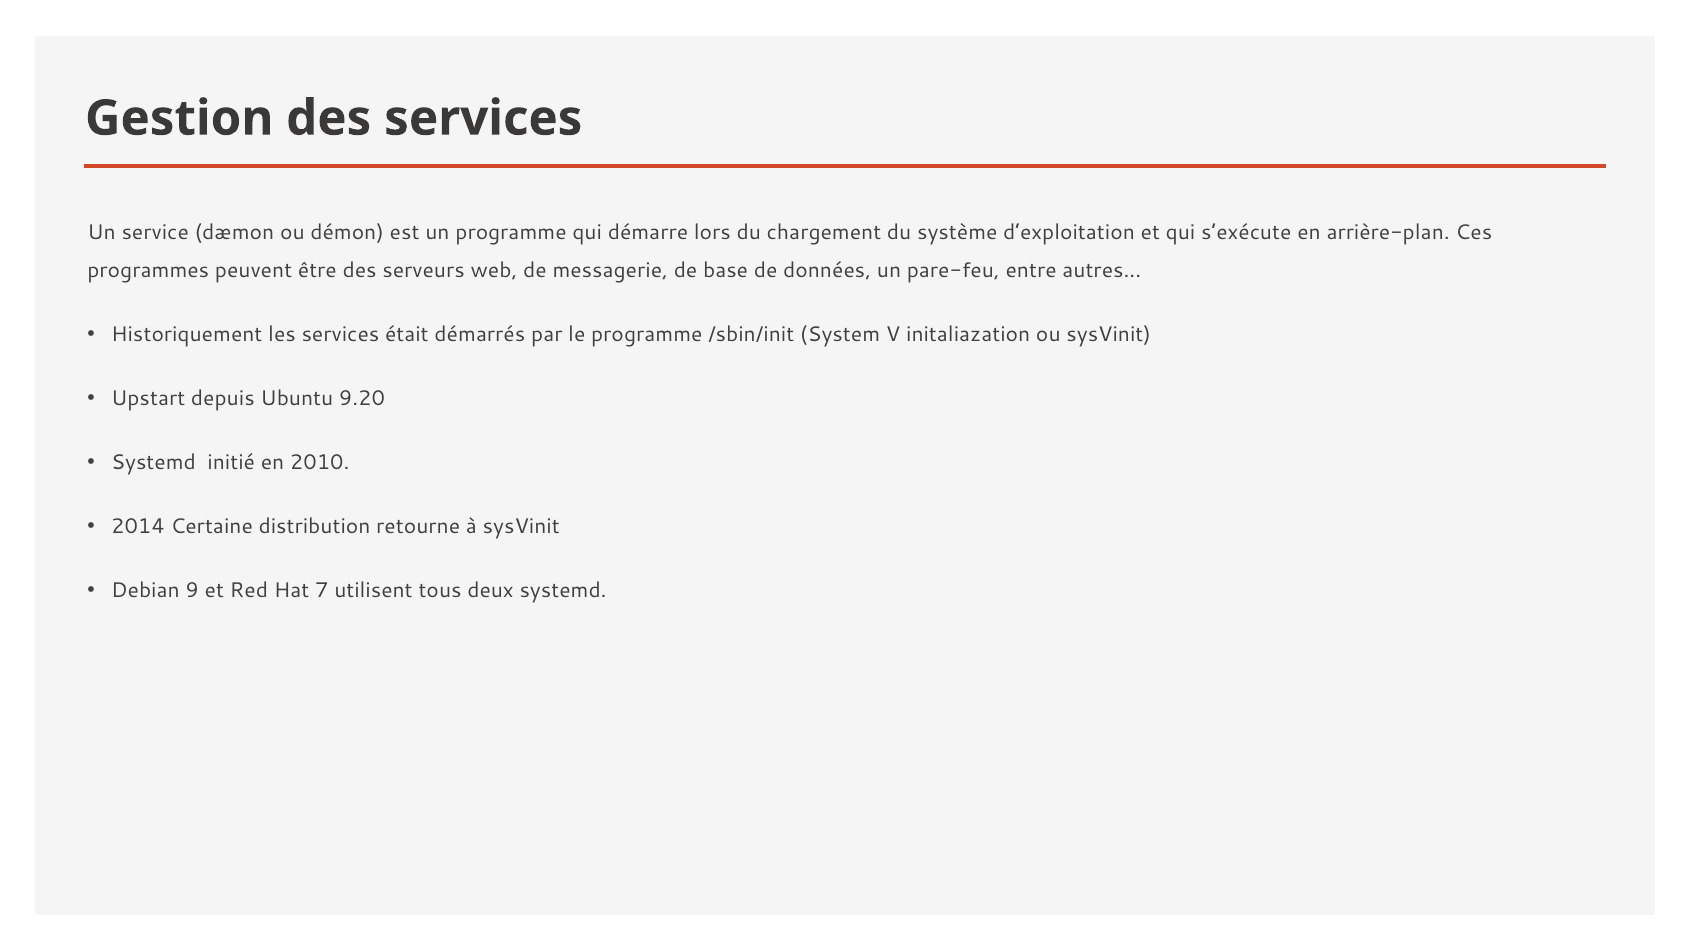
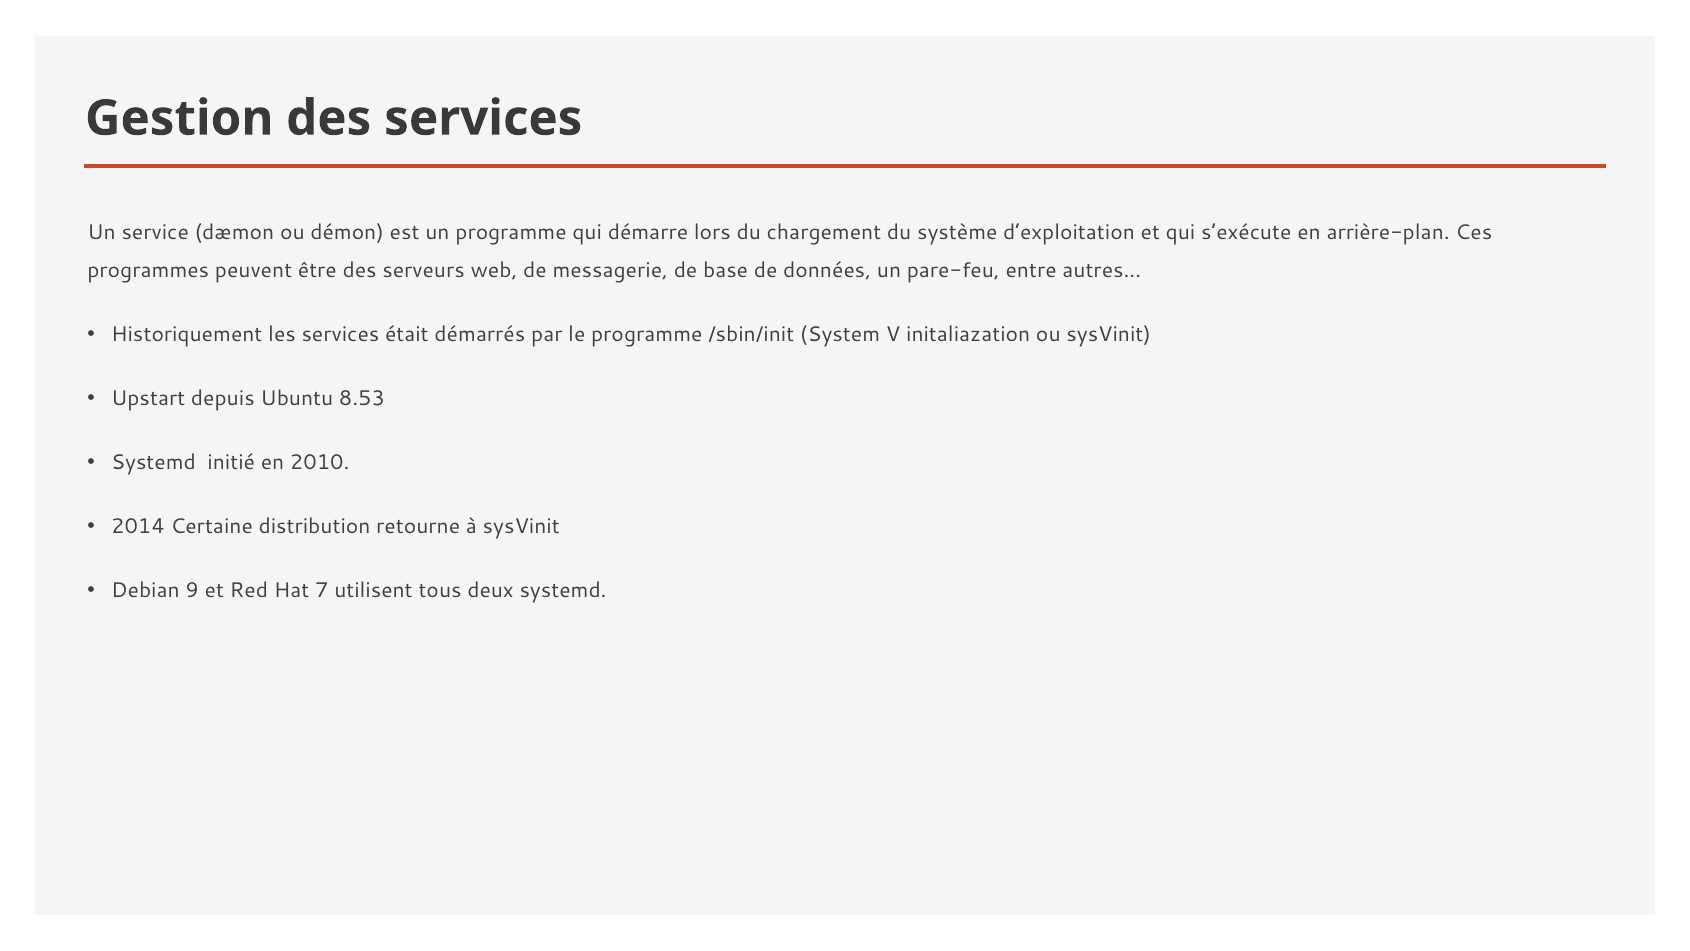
9.20: 9.20 -> 8.53
